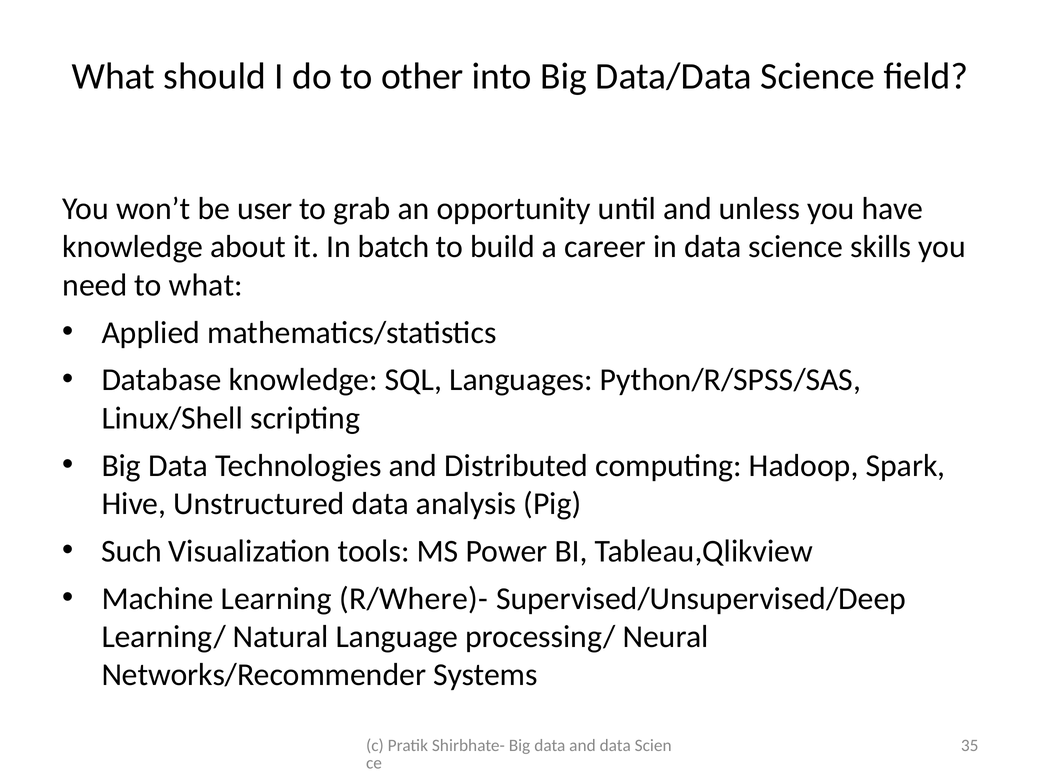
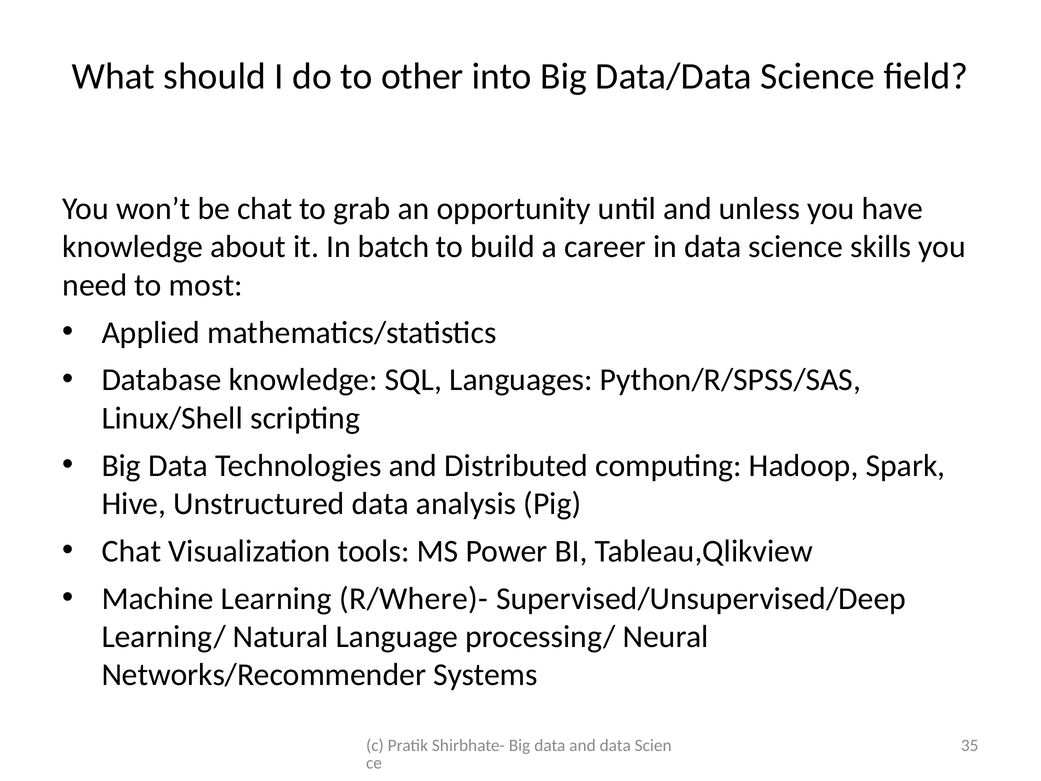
be user: user -> chat
to what: what -> most
Such at (132, 551): Such -> Chat
